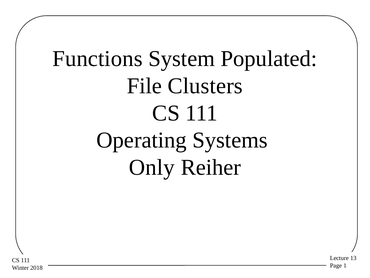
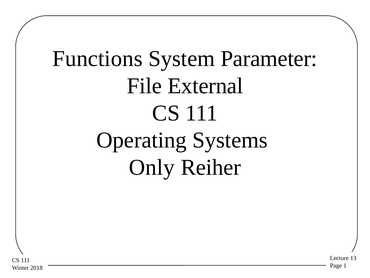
Populated: Populated -> Parameter
Clusters: Clusters -> External
